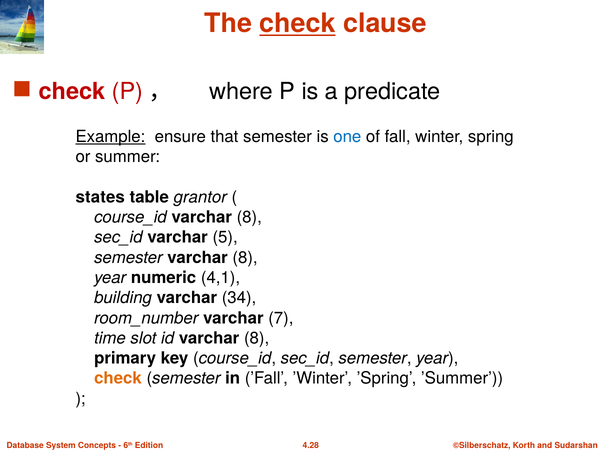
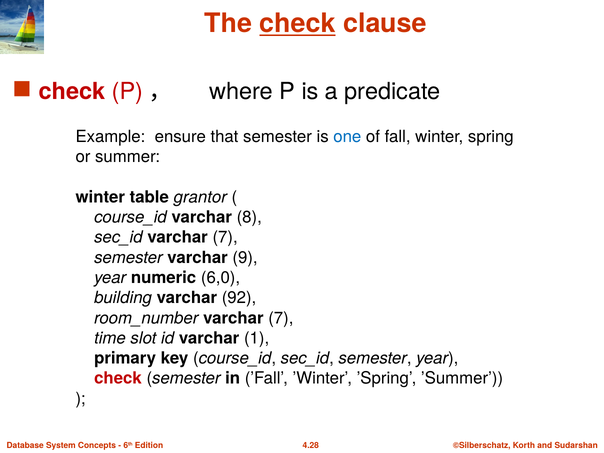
Example underline: present -> none
states at (100, 197): states -> winter
sec_id varchar 5: 5 -> 7
semester varchar 8: 8 -> 9
4,1: 4,1 -> 6,0
34: 34 -> 92
id varchar 8: 8 -> 1
check at (118, 378) colour: orange -> red
